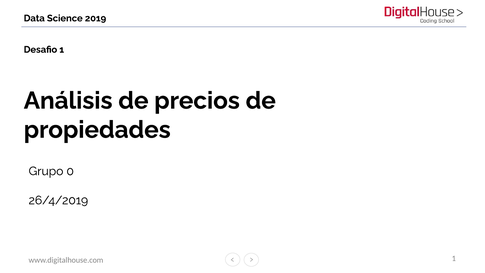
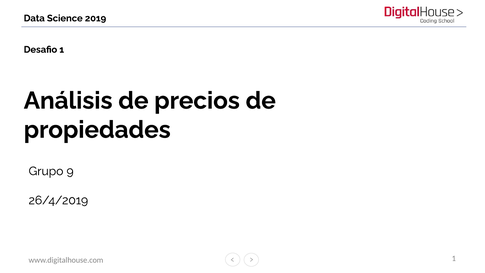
0: 0 -> 9
